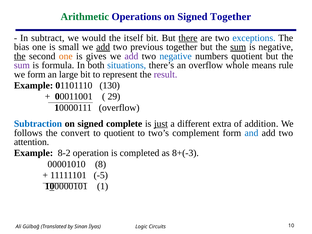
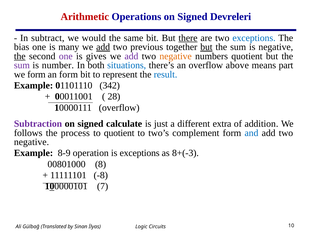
Arithmetic colour: green -> red
Signed Together: Together -> Devreleri
itself: itself -> same
small: small -> many
but at (206, 47) underline: none -> present
sum at (238, 47) underline: present -> none
one at (66, 56) colour: orange -> purple
negative at (176, 56) colour: blue -> orange
formula: formula -> number
whole: whole -> above
rule: rule -> part
an large: large -> form
result colour: purple -> blue
130: 130 -> 342
29: 29 -> 28
Subtraction colour: blue -> purple
complete: complete -> calculate
just underline: present -> none
convert: convert -> process
attention at (32, 142): attention -> negative
8-2: 8-2 -> 8-9
is completed: completed -> exceptions
00001010: 00001010 -> 00801000
-5: -5 -> -8
1: 1 -> 7
